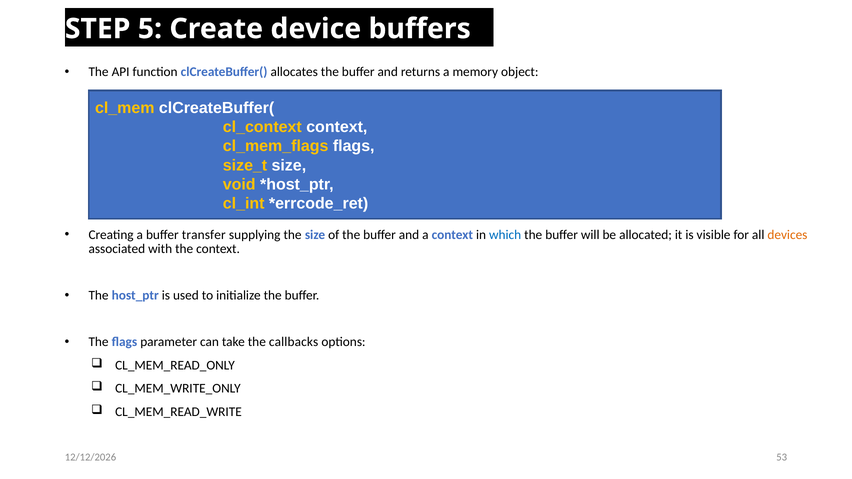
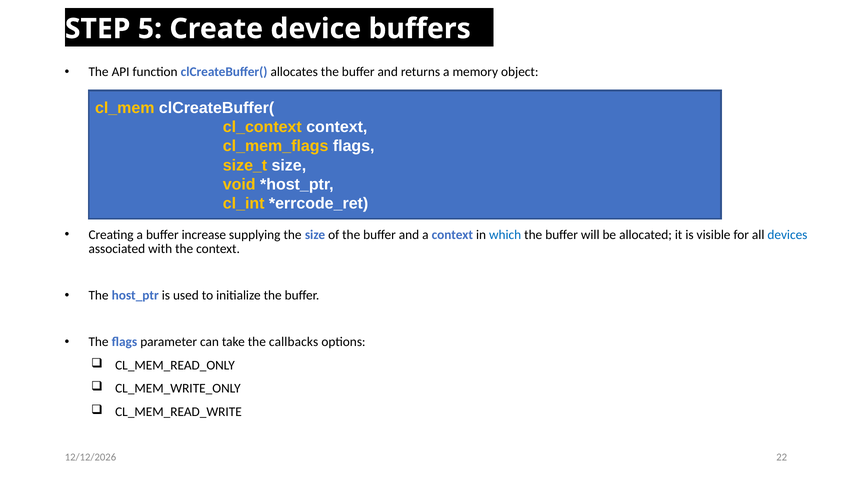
transfer: transfer -> increase
devices colour: orange -> blue
53: 53 -> 22
